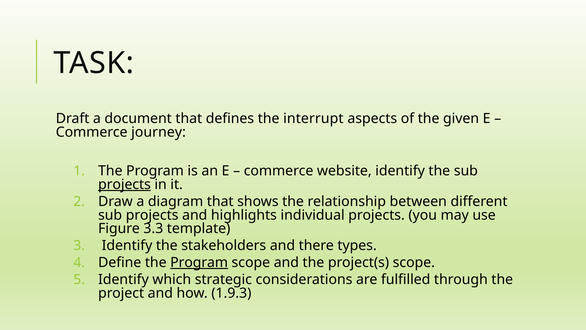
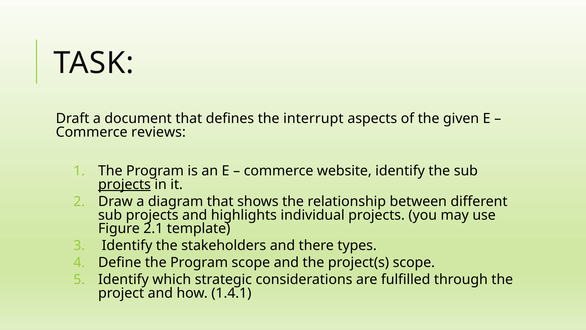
journey: journey -> reviews
3.3: 3.3 -> 2.1
Program at (199, 262) underline: present -> none
1.9.3: 1.9.3 -> 1.4.1
